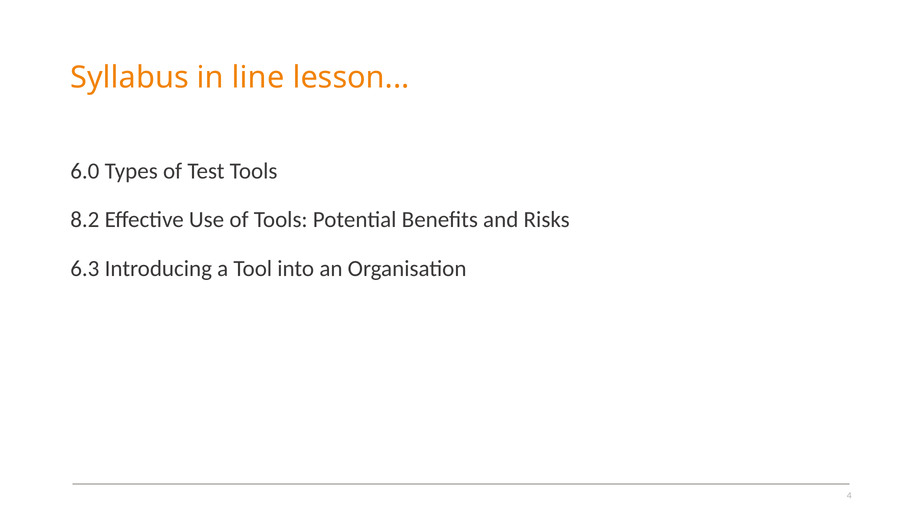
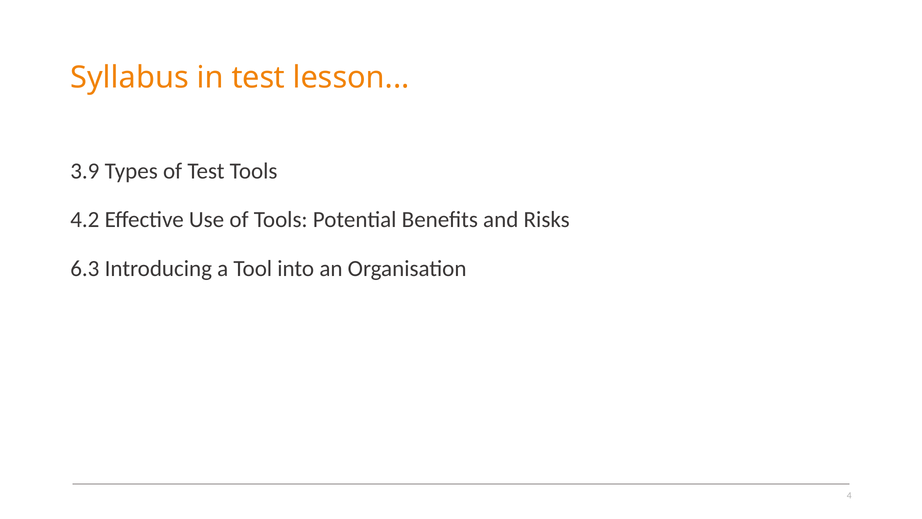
in line: line -> test
6.0: 6.0 -> 3.9
8.2: 8.2 -> 4.2
